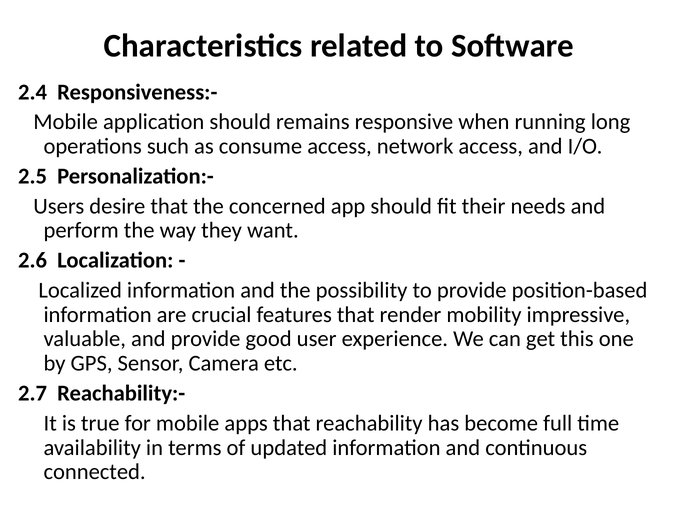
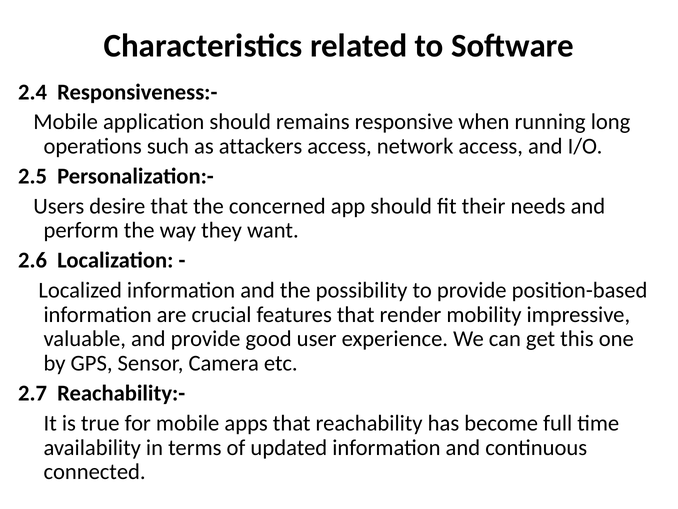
consume: consume -> attackers
